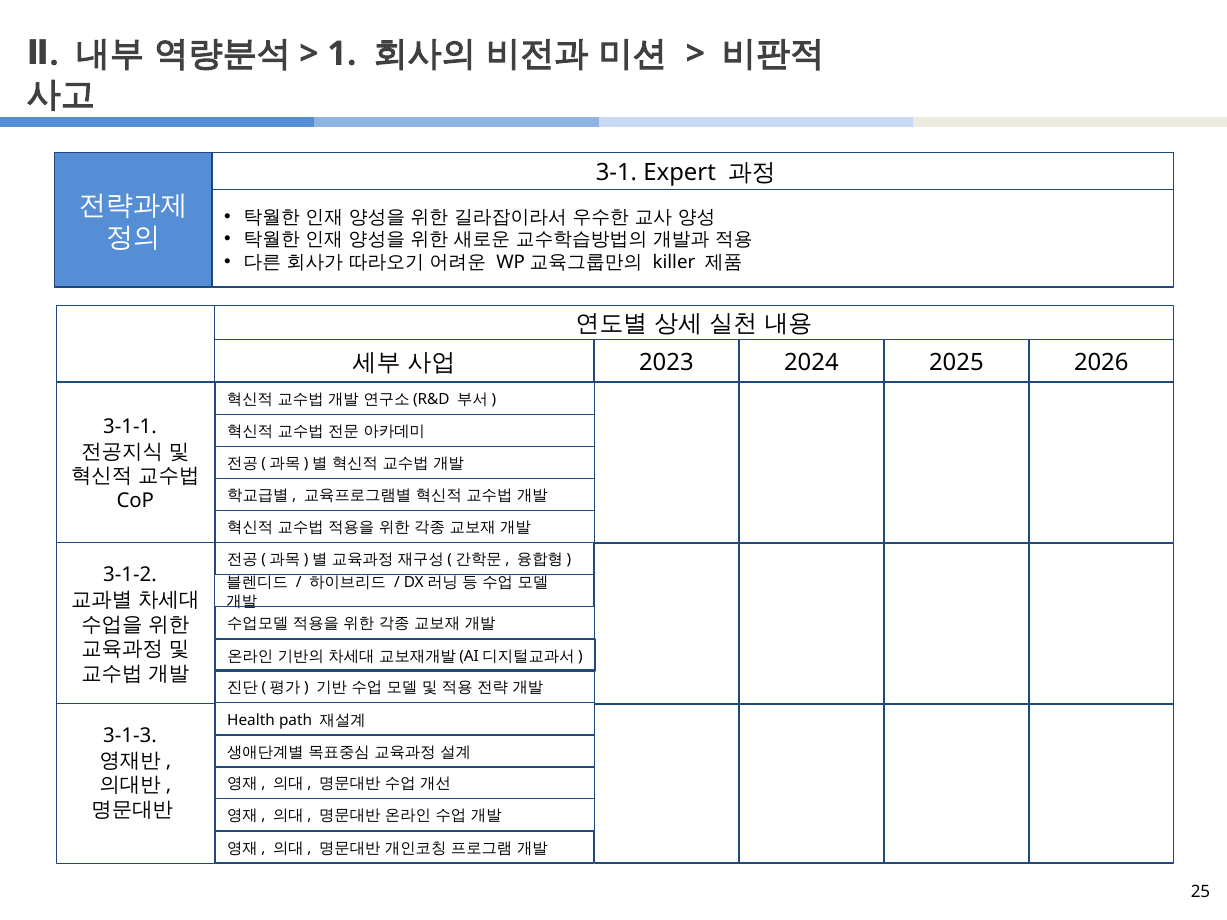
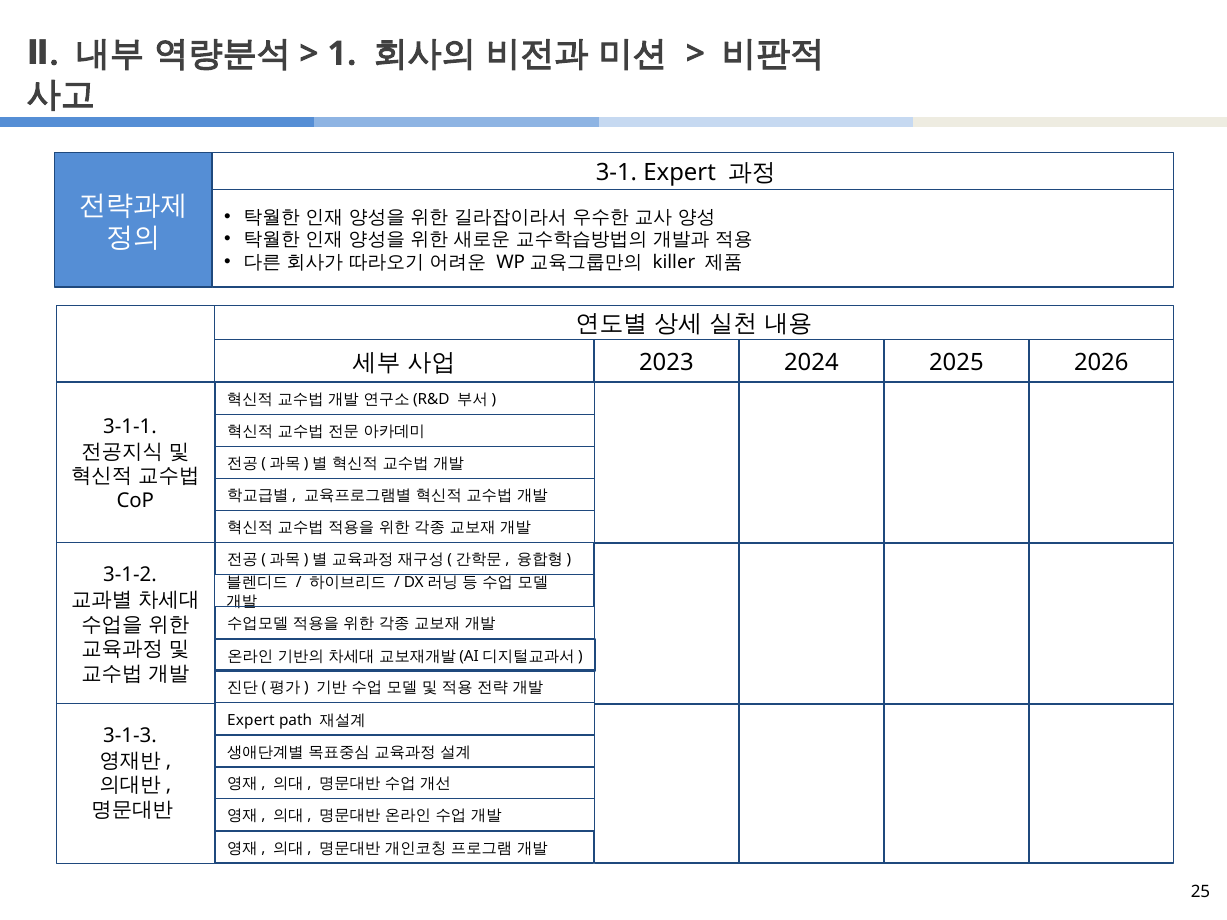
Health at (251, 720): Health -> Expert
